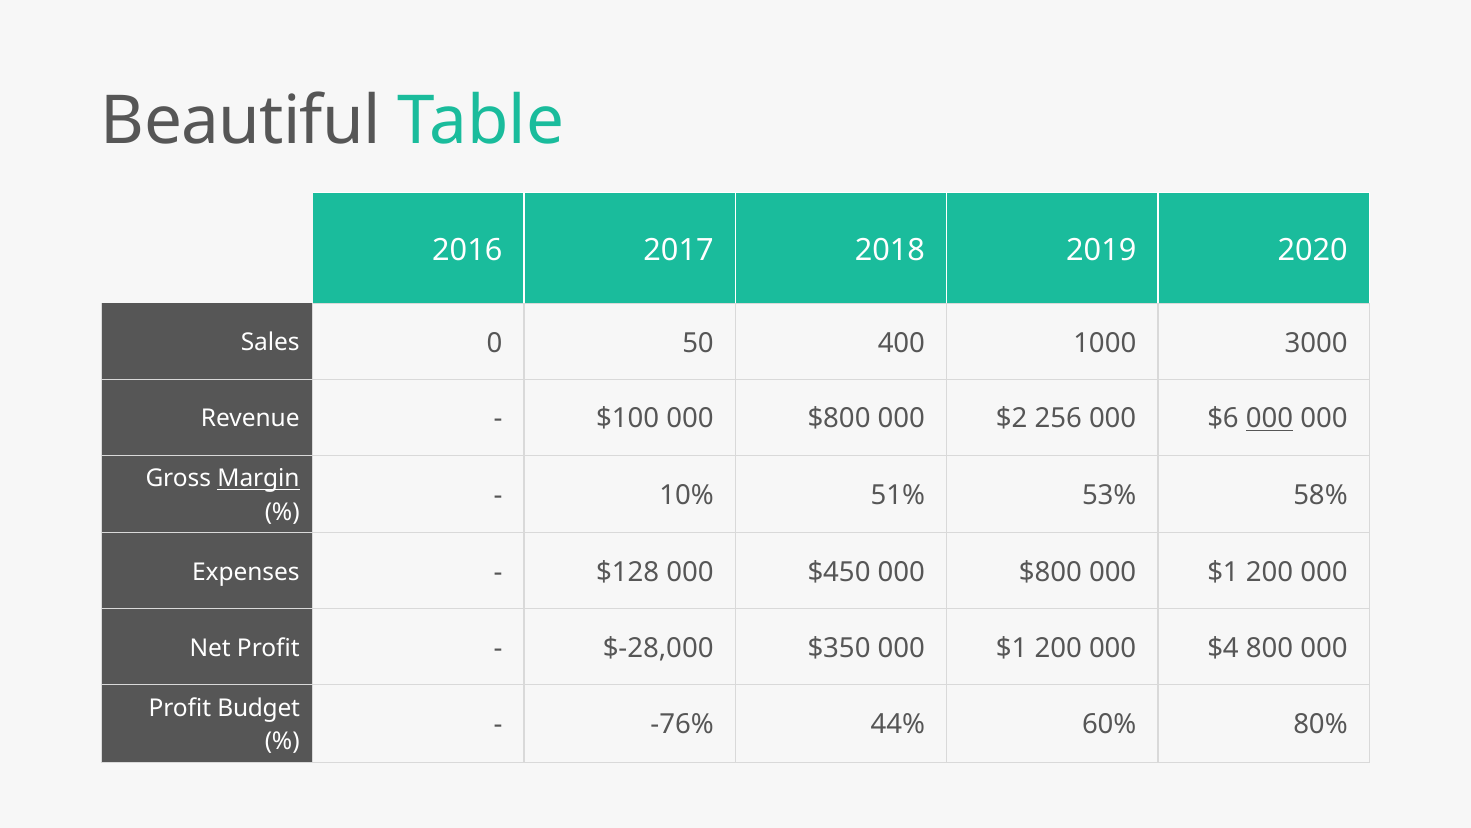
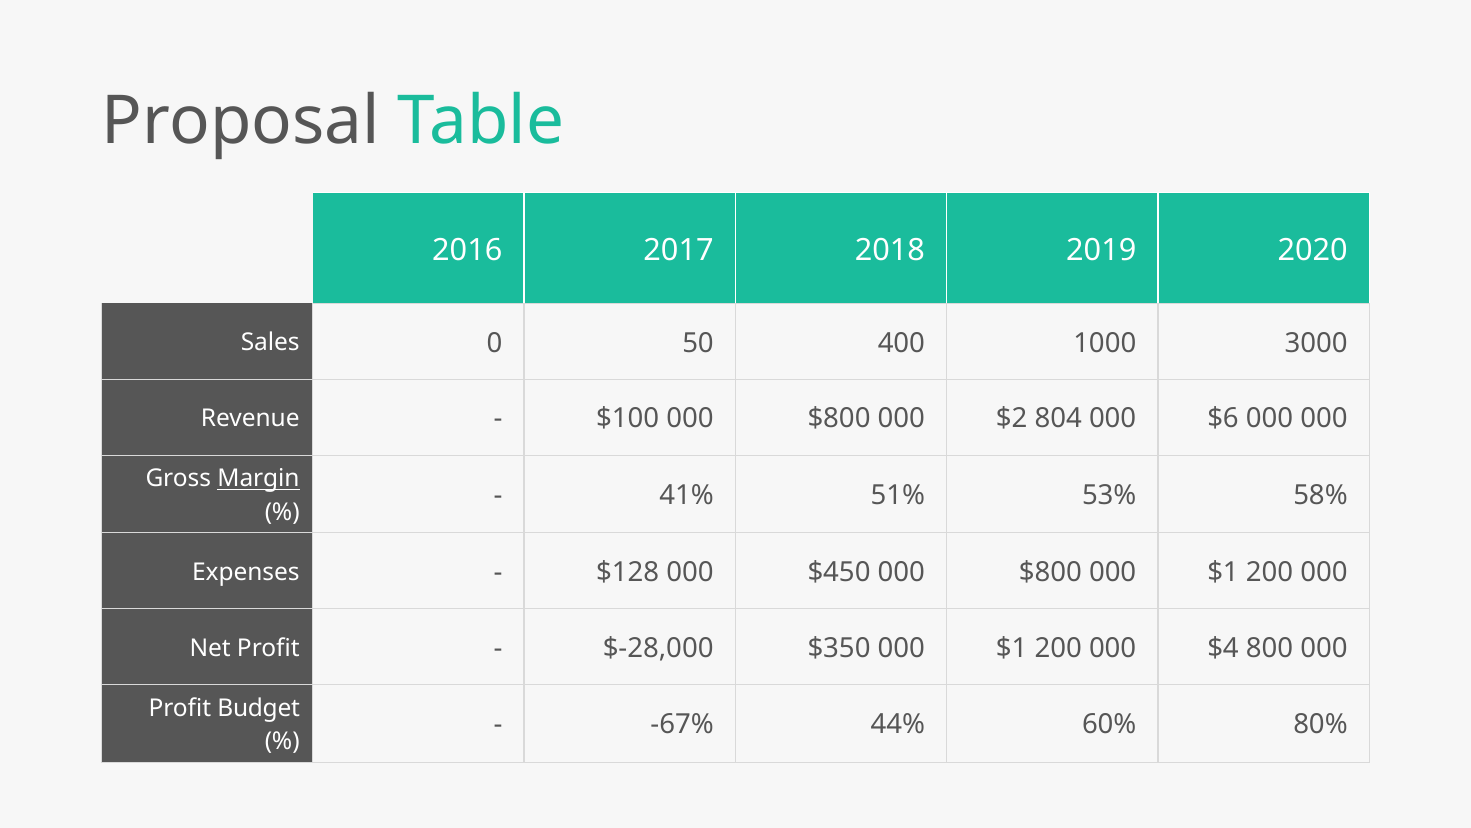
Beautiful: Beautiful -> Proposal
256: 256 -> 804
000 at (1270, 418) underline: present -> none
10%: 10% -> 41%
-76%: -76% -> -67%
